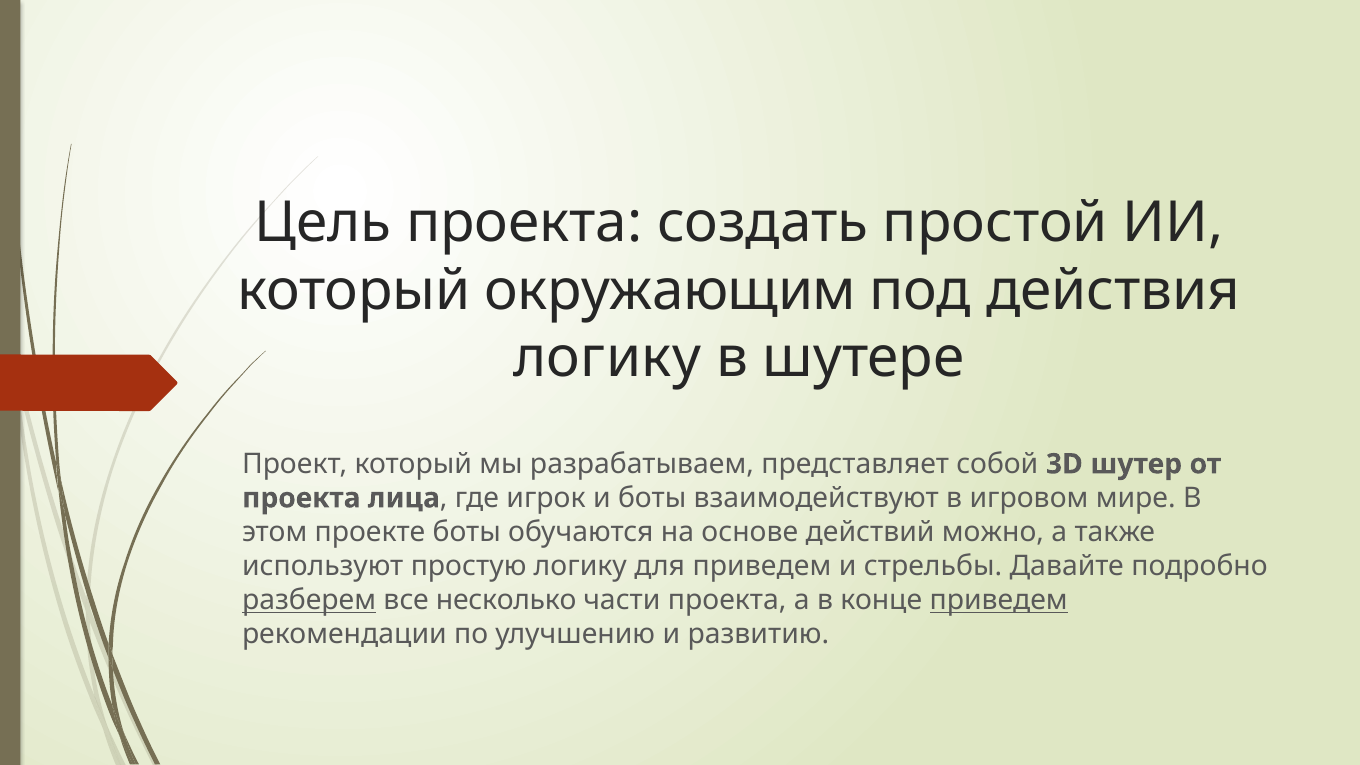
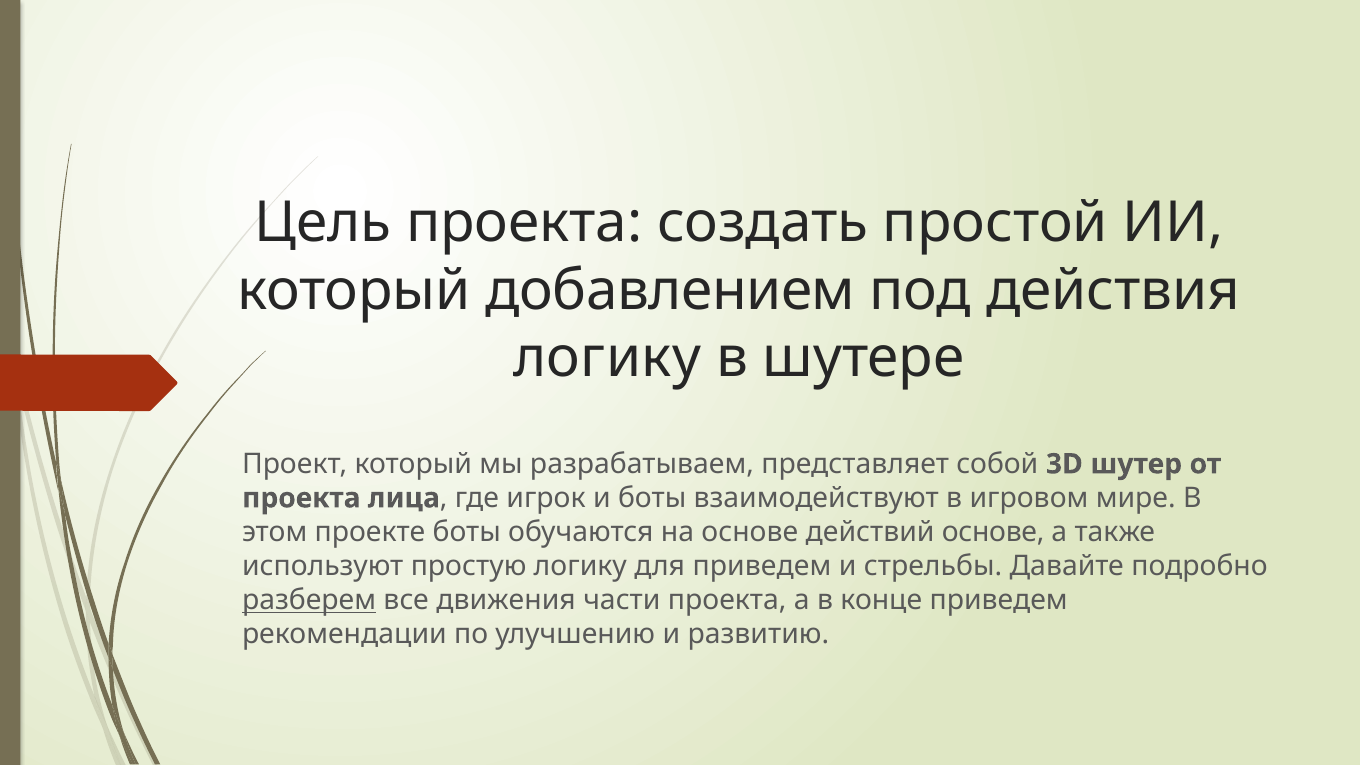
окружающим: окружающим -> добавлением
действий можно: можно -> основе
несколько: несколько -> движения
приведем at (999, 600) underline: present -> none
